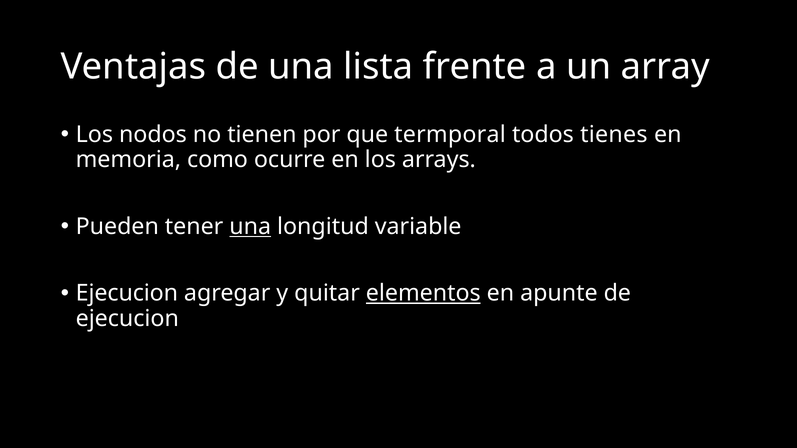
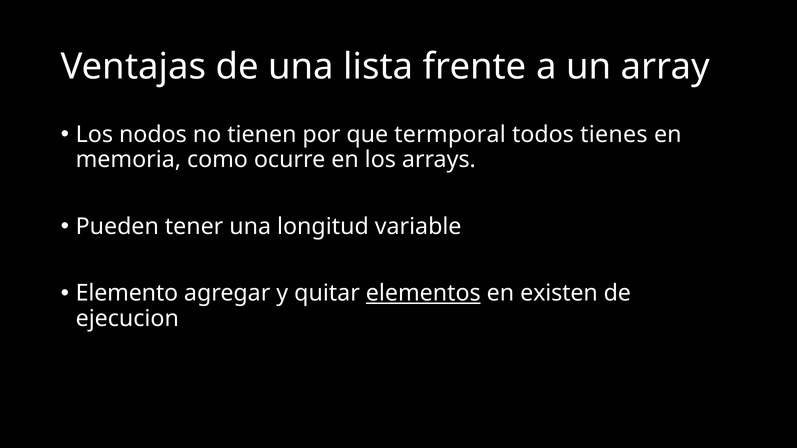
una at (250, 227) underline: present -> none
Ejecucion at (127, 294): Ejecucion -> Elemento
apunte: apunte -> existen
